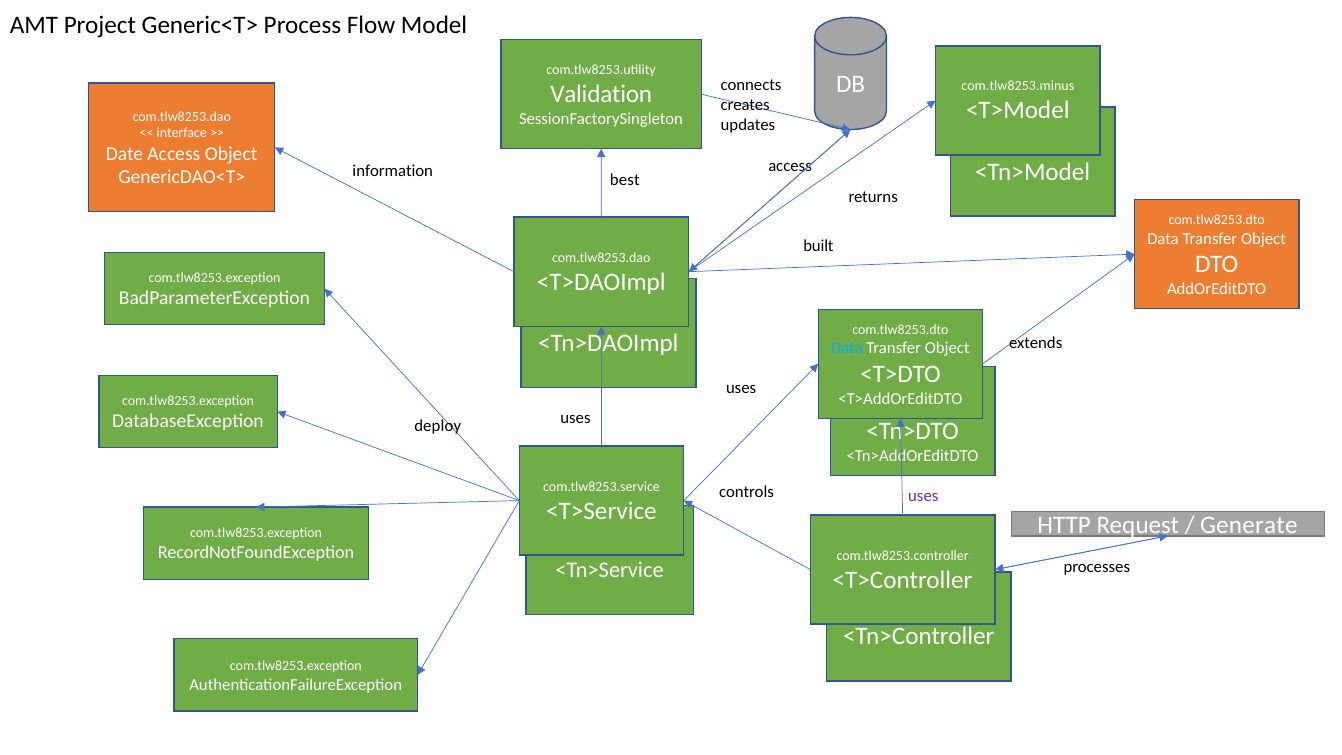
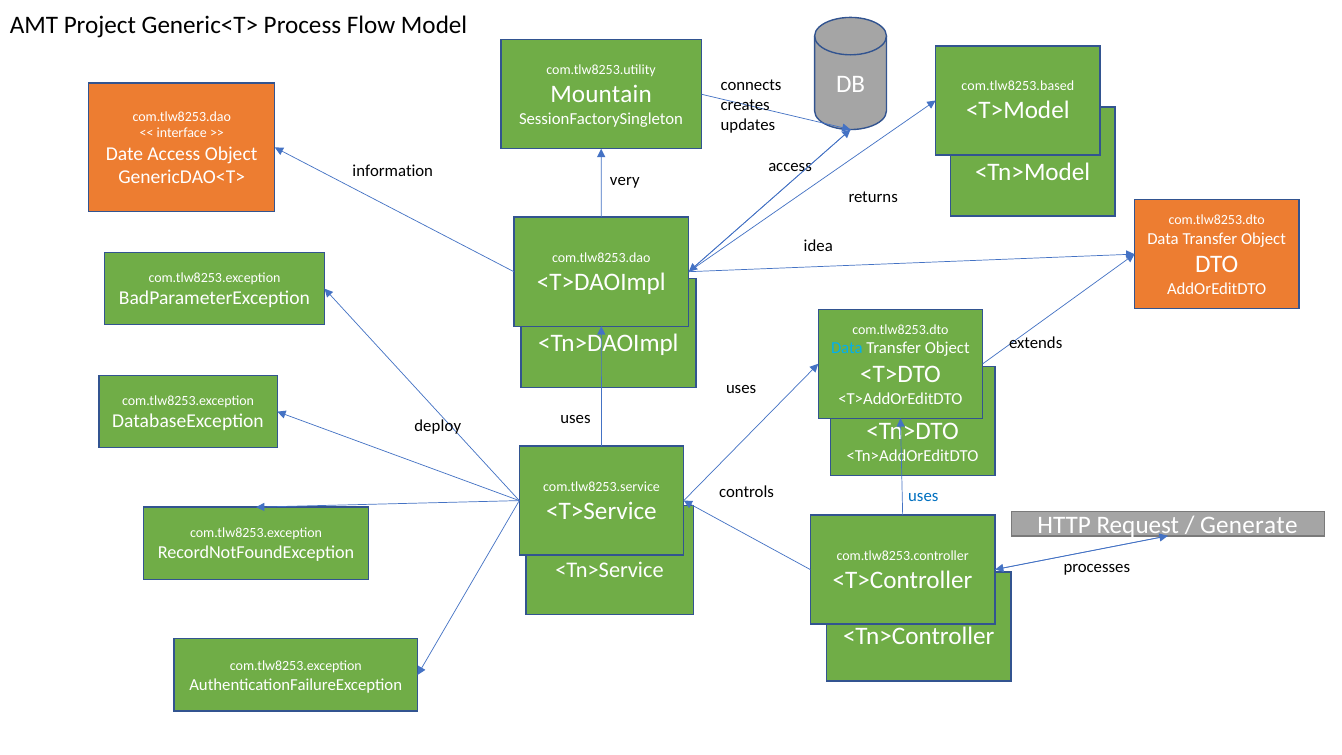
com.tlw8253.minus: com.tlw8253.minus -> com.tlw8253.based
Validation: Validation -> Mountain
best: best -> very
built: built -> idea
uses at (923, 496) colour: purple -> blue
